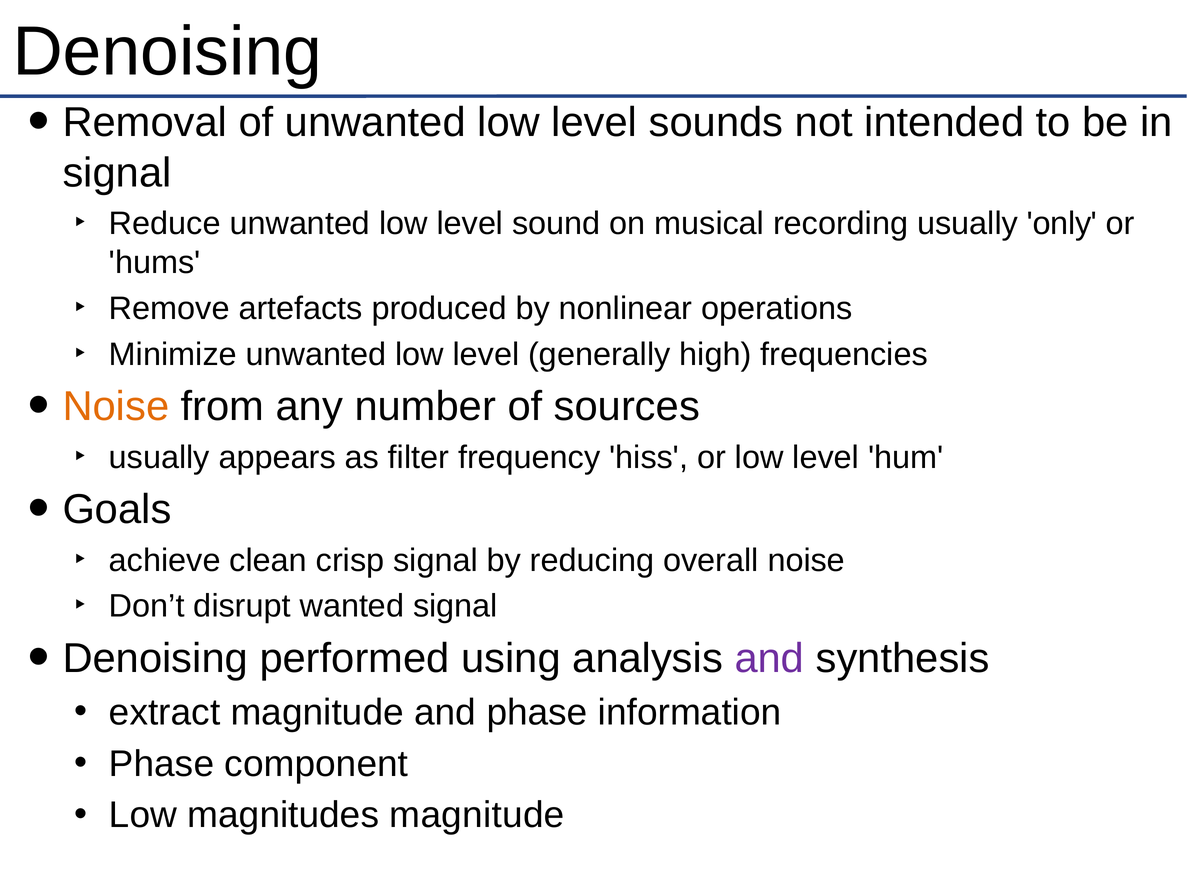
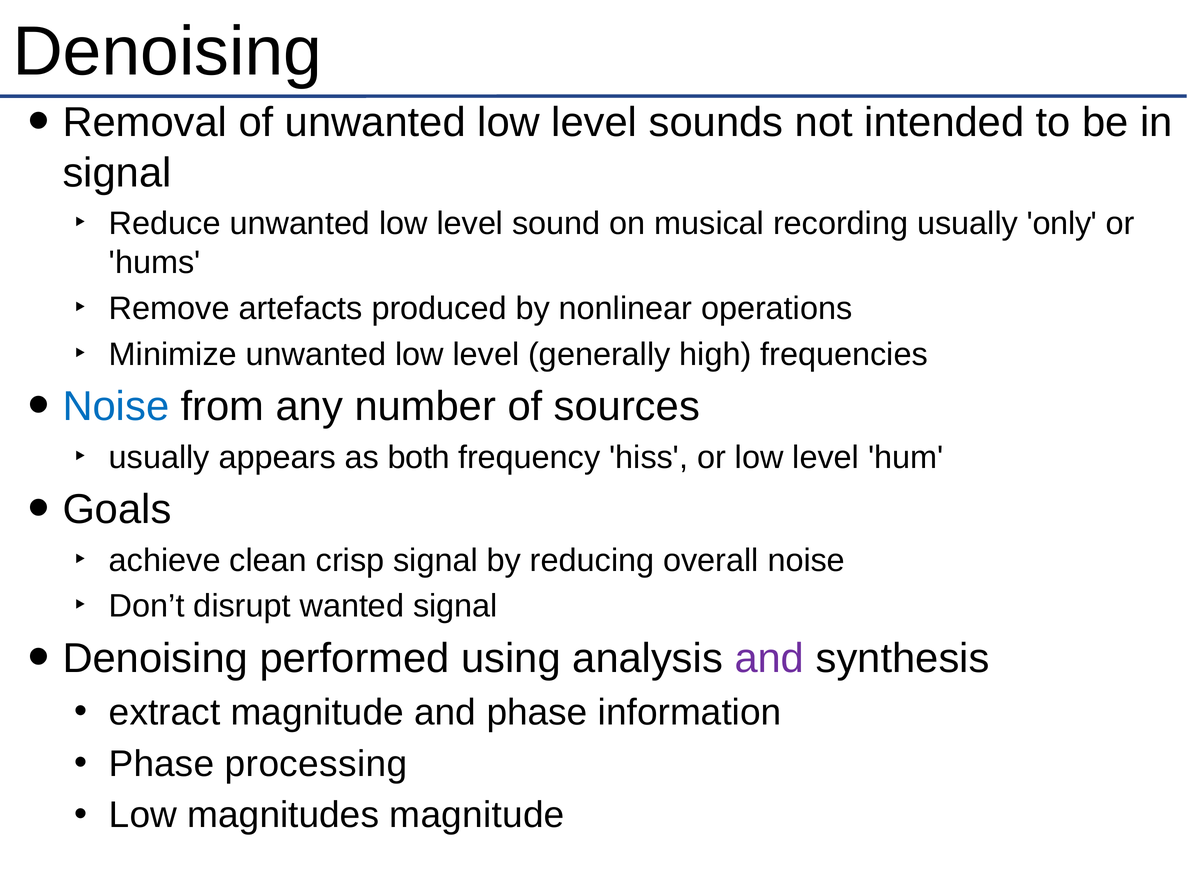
Noise at (116, 407) colour: orange -> blue
filter: filter -> both
component: component -> processing
